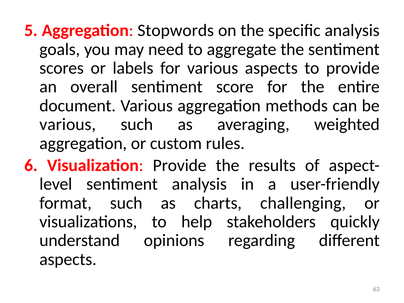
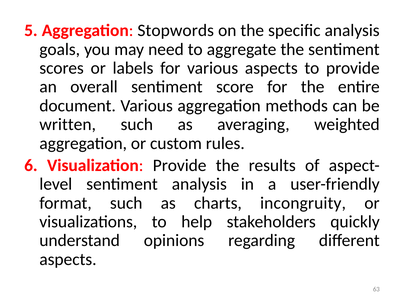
various at (68, 125): various -> written
challenging: challenging -> incongruity
